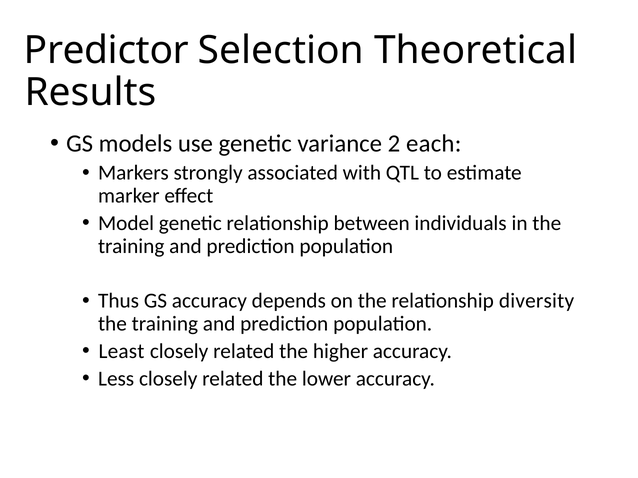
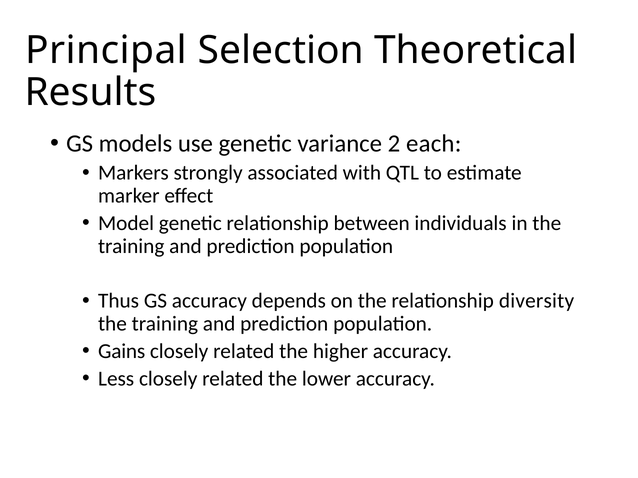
Predictor: Predictor -> Principal
Least: Least -> Gains
